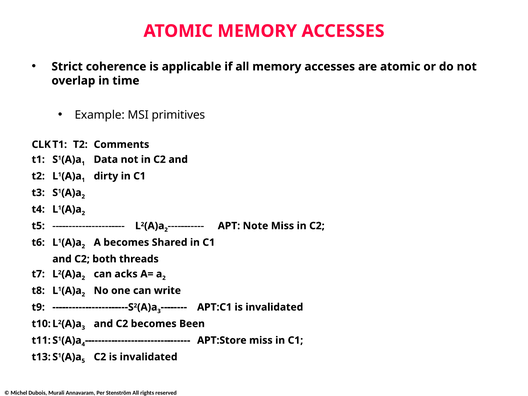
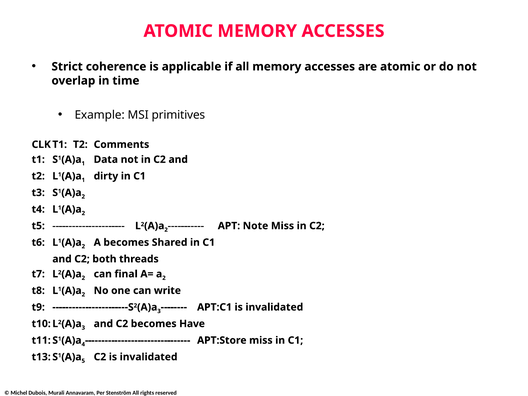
acks: acks -> final
Been: Been -> Have
